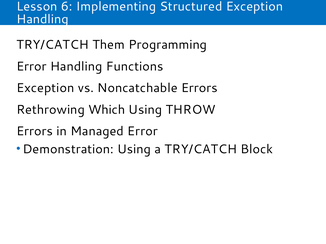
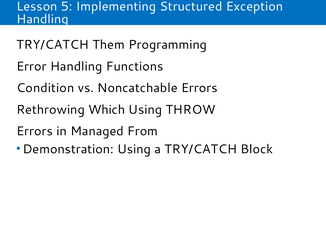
6: 6 -> 5
Exception at (45, 88): Exception -> Condition
Managed Error: Error -> From
